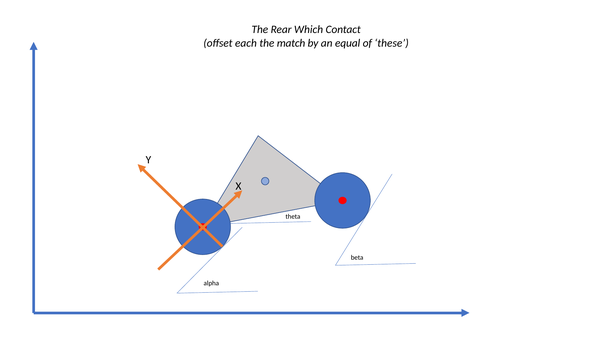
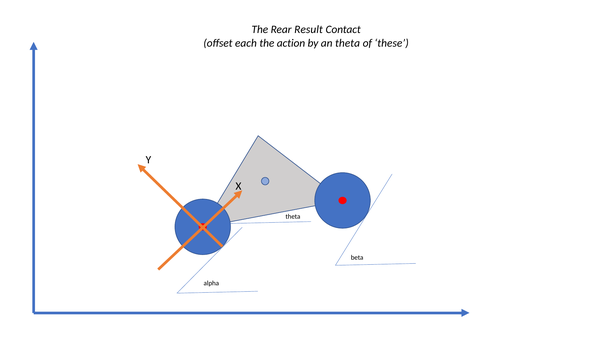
Which: Which -> Result
match: match -> action
an equal: equal -> theta
